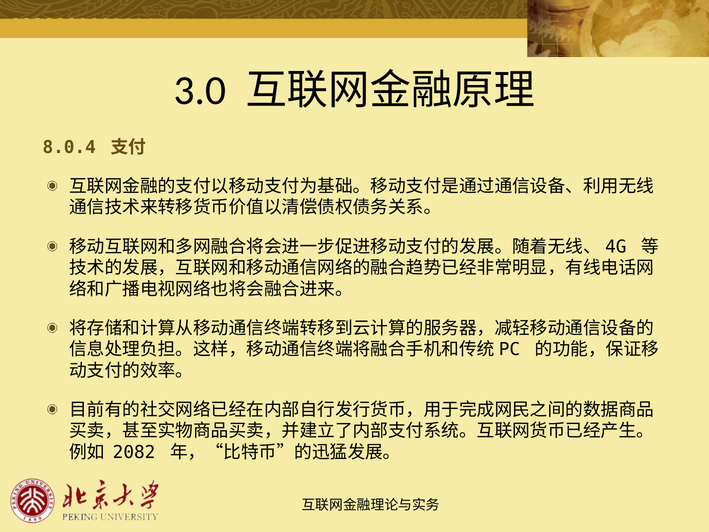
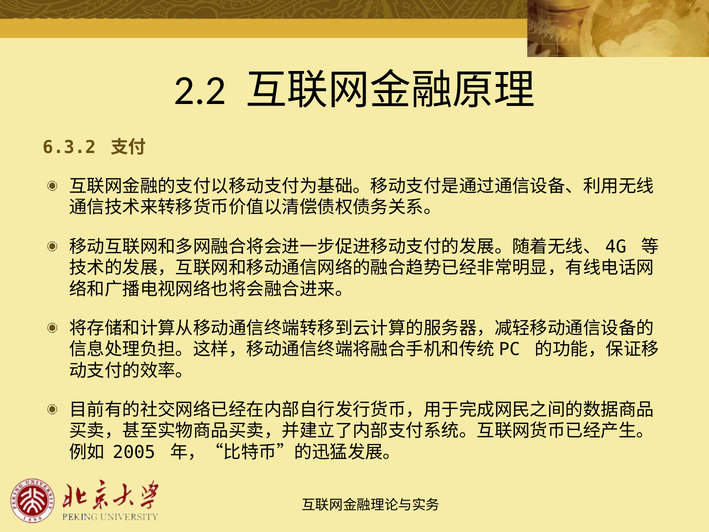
3.0: 3.0 -> 2.2
8.0.4: 8.0.4 -> 6.3.2
2082: 2082 -> 2005
